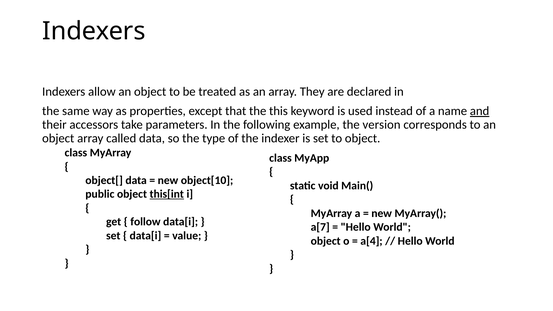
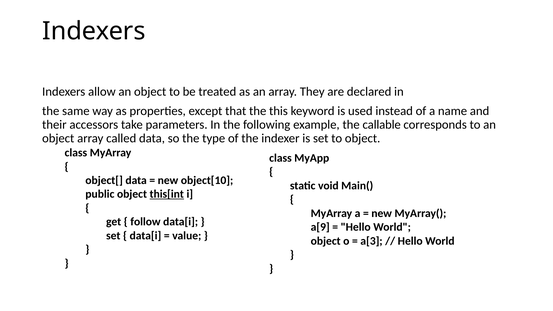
and underline: present -> none
version: version -> callable
a[7: a[7 -> a[9
a[4: a[4 -> a[3
